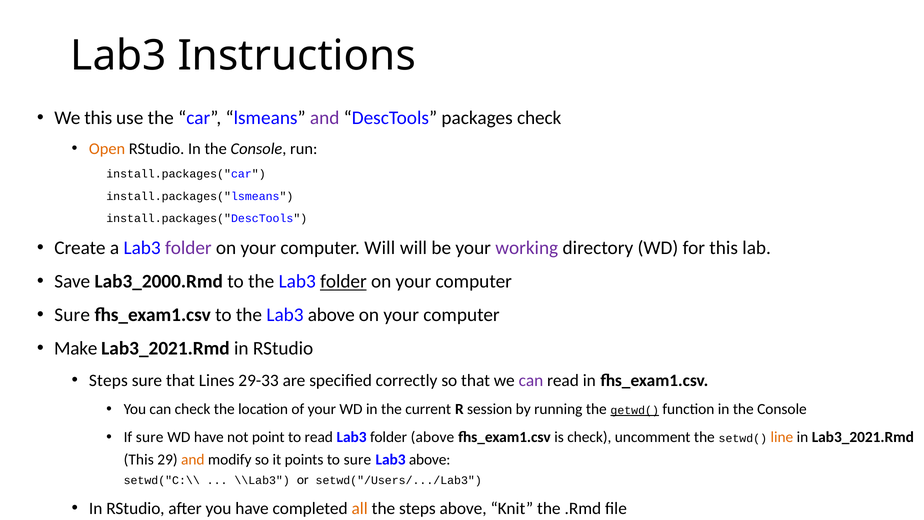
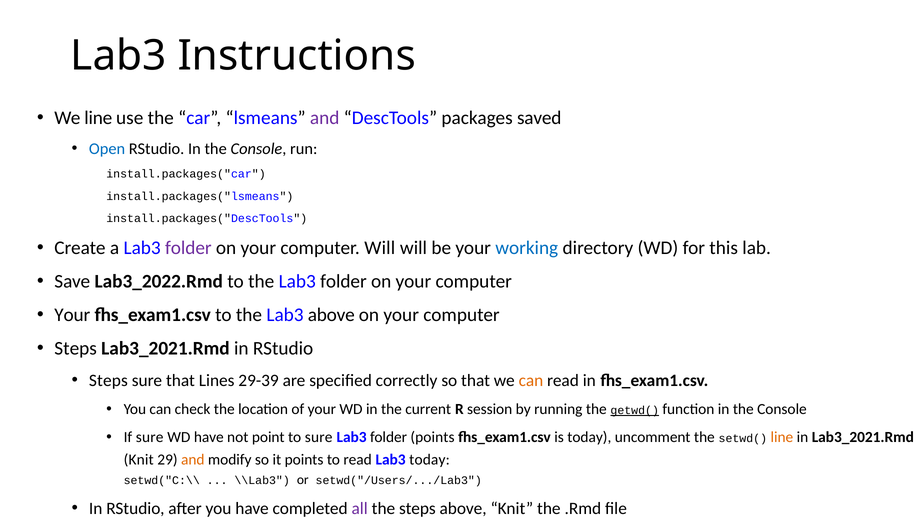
We this: this -> line
packages check: check -> saved
Open colour: orange -> blue
working colour: purple -> blue
Lab3_2000.Rmd: Lab3_2000.Rmd -> Lab3_2022.Rmd
folder at (343, 281) underline: present -> none
Sure at (72, 315): Sure -> Your
Make at (76, 348): Make -> Steps
29-33: 29-33 -> 29-39
can at (531, 380) colour: purple -> orange
to read: read -> sure
folder above: above -> points
is check: check -> today
This at (139, 459): This -> Knit
to sure: sure -> read
above at (430, 459): above -> today
all colour: orange -> purple
